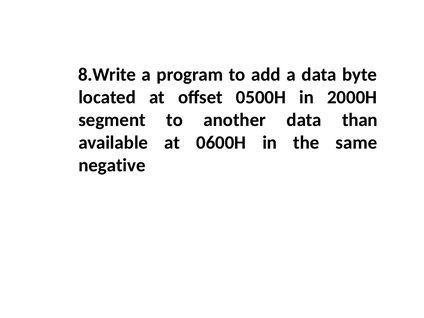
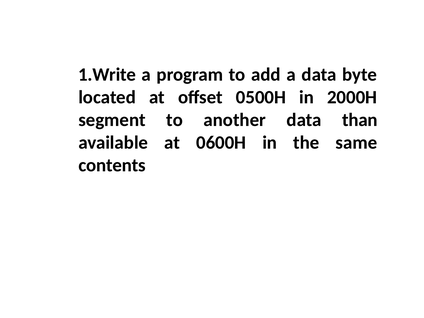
8.Write: 8.Write -> 1.Write
negative: negative -> contents
